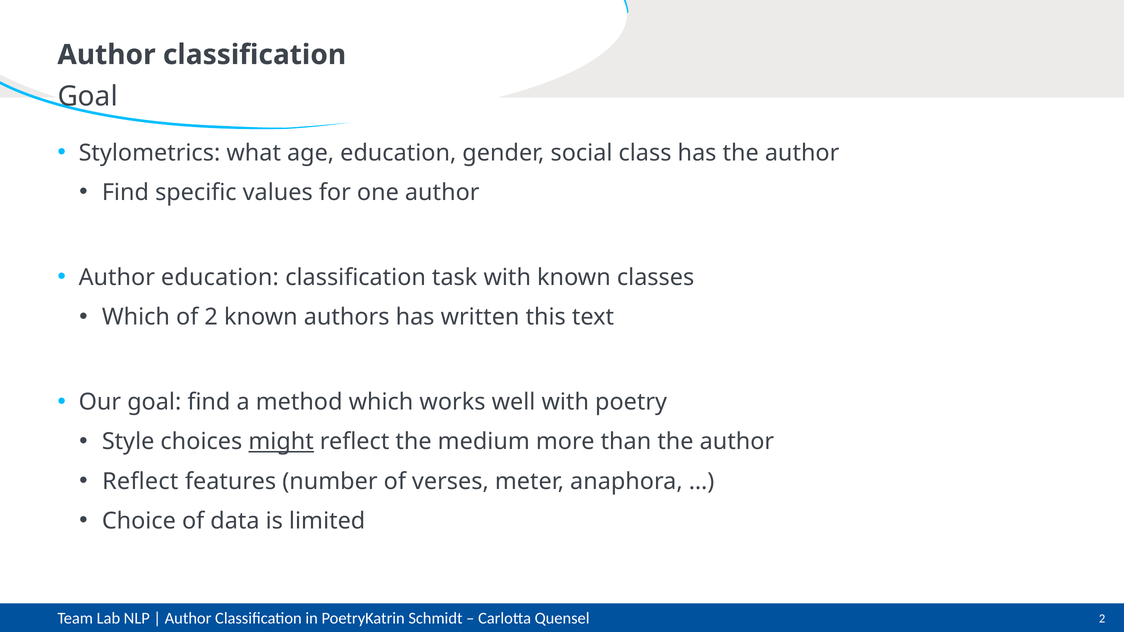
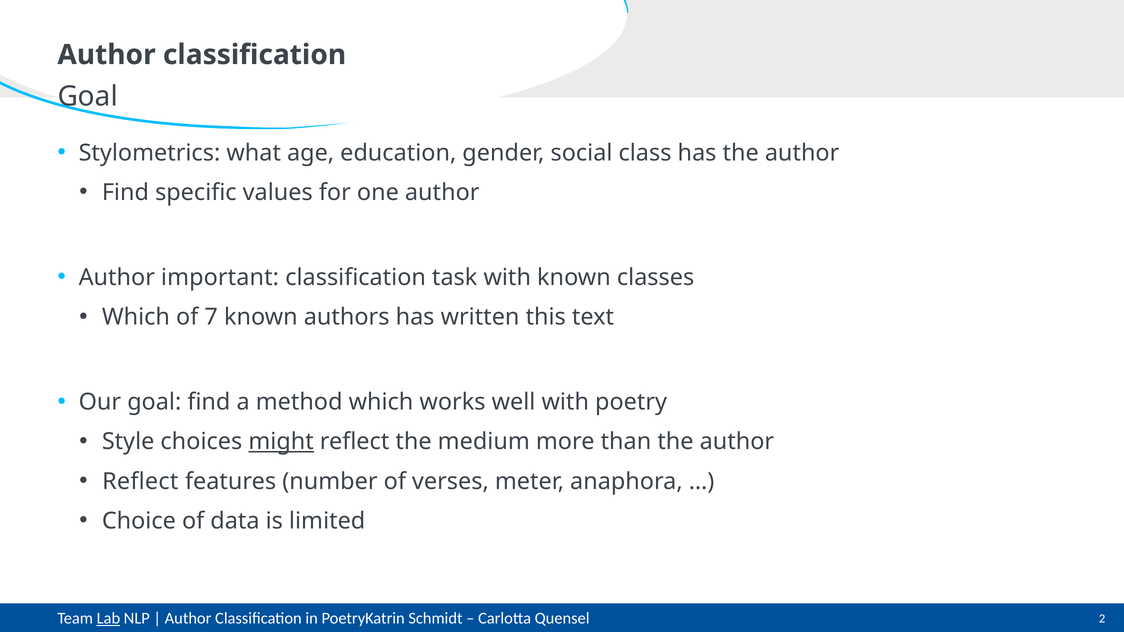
Author education: education -> important
of 2: 2 -> 7
Lab underline: none -> present
